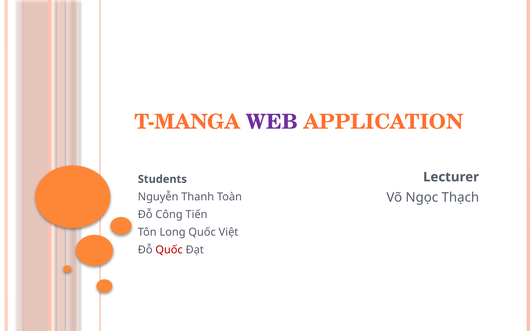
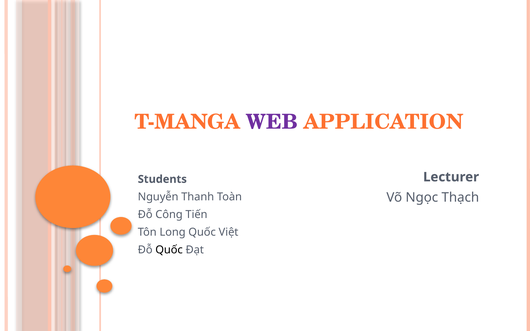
Quốc at (169, 250) colour: red -> black
